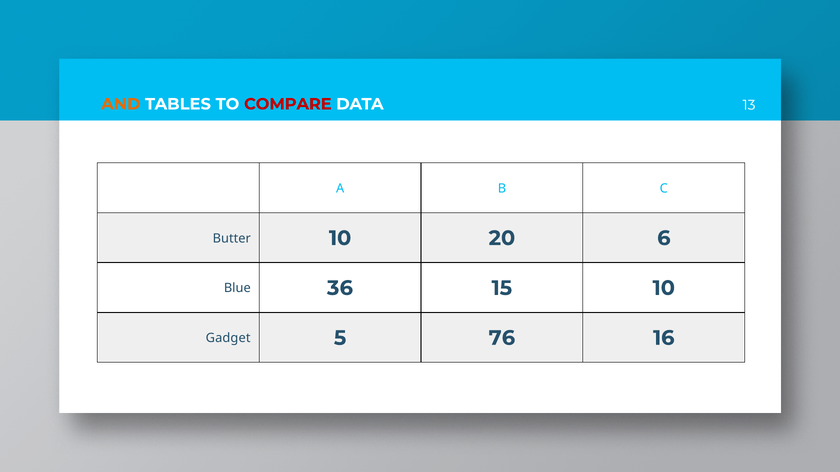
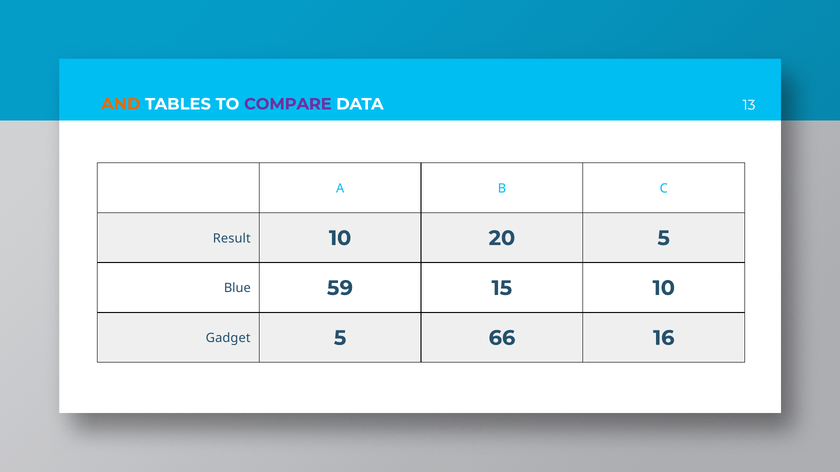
COMPARE colour: red -> purple
Butter: Butter -> Result
20 6: 6 -> 5
36: 36 -> 59
76: 76 -> 66
